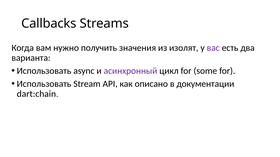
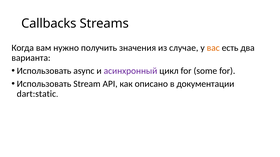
изолят: изолят -> случае
вас colour: purple -> orange
dart:chain: dart:chain -> dart:static
